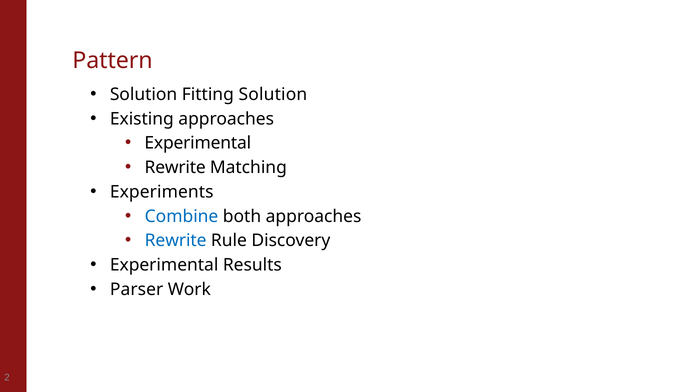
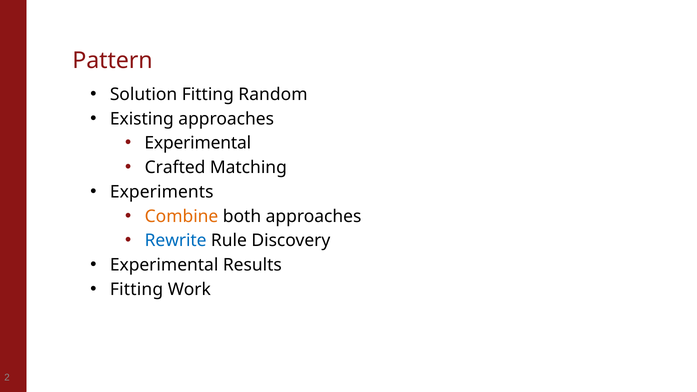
Fitting Solution: Solution -> Random
Rewrite at (175, 168): Rewrite -> Crafted
Combine colour: blue -> orange
Parser at (137, 290): Parser -> Fitting
